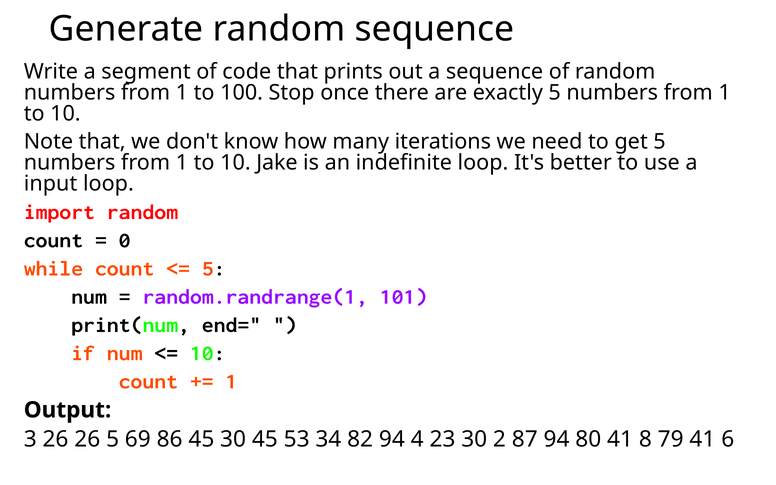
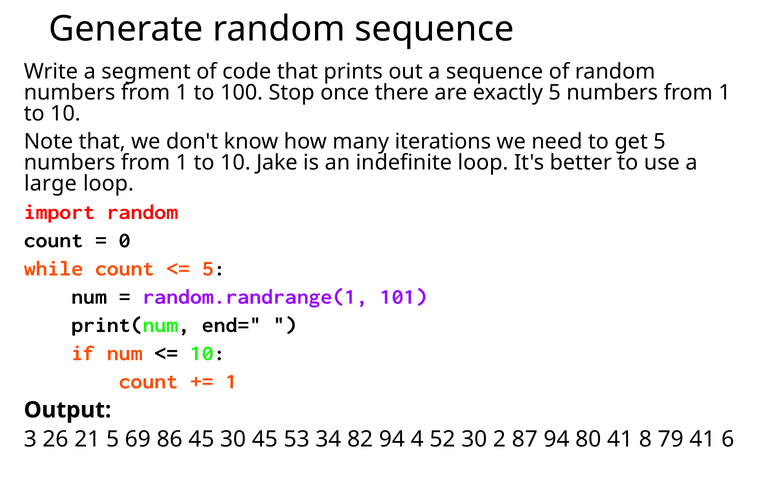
input: input -> large
26 26: 26 -> 21
23: 23 -> 52
